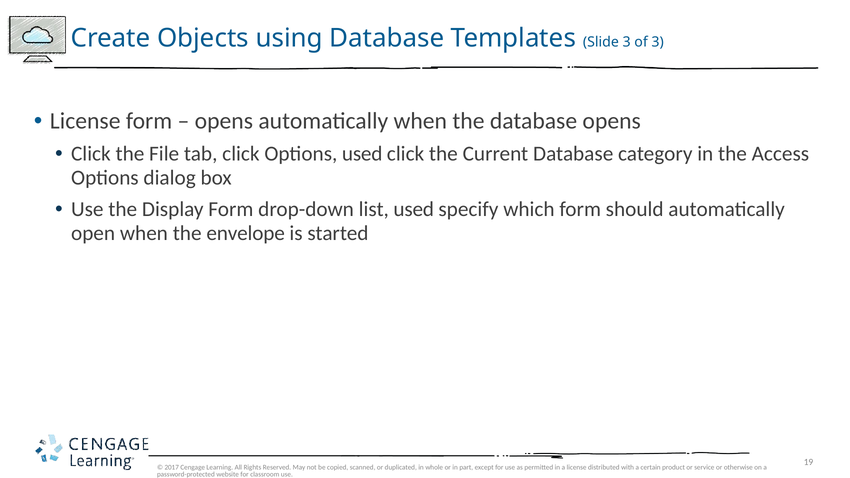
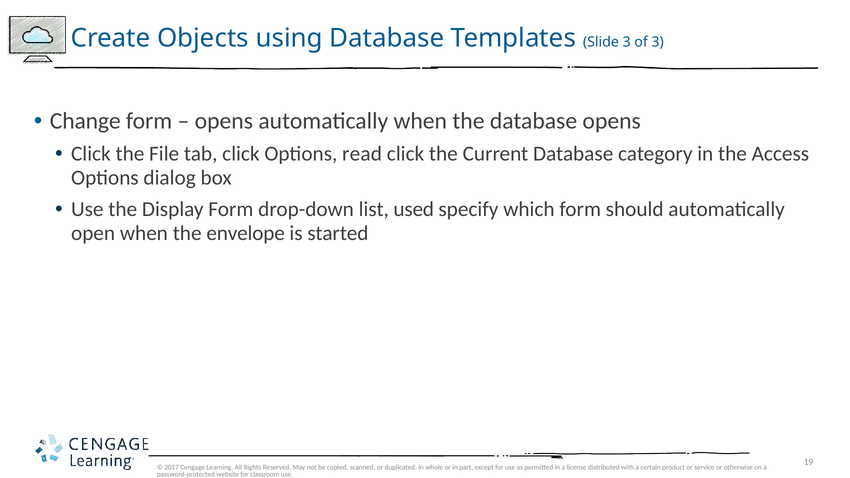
License at (85, 121): License -> Change
Options used: used -> read
